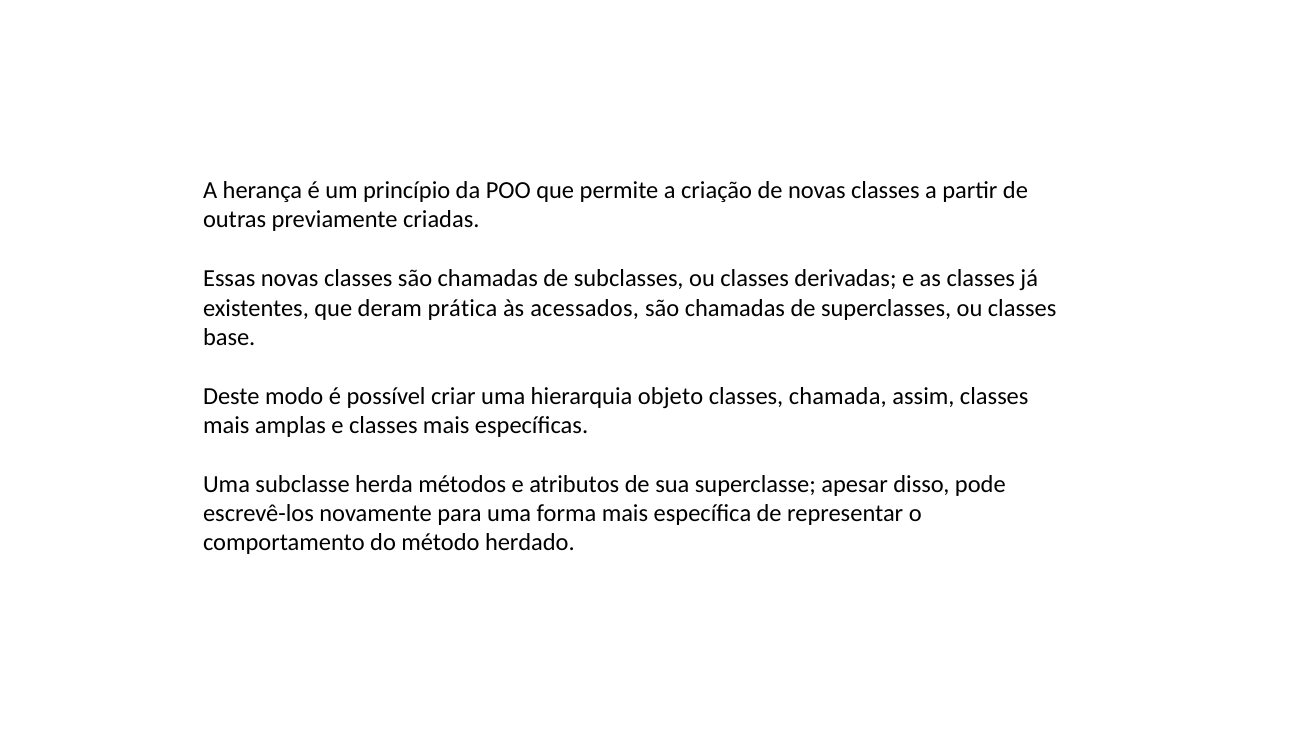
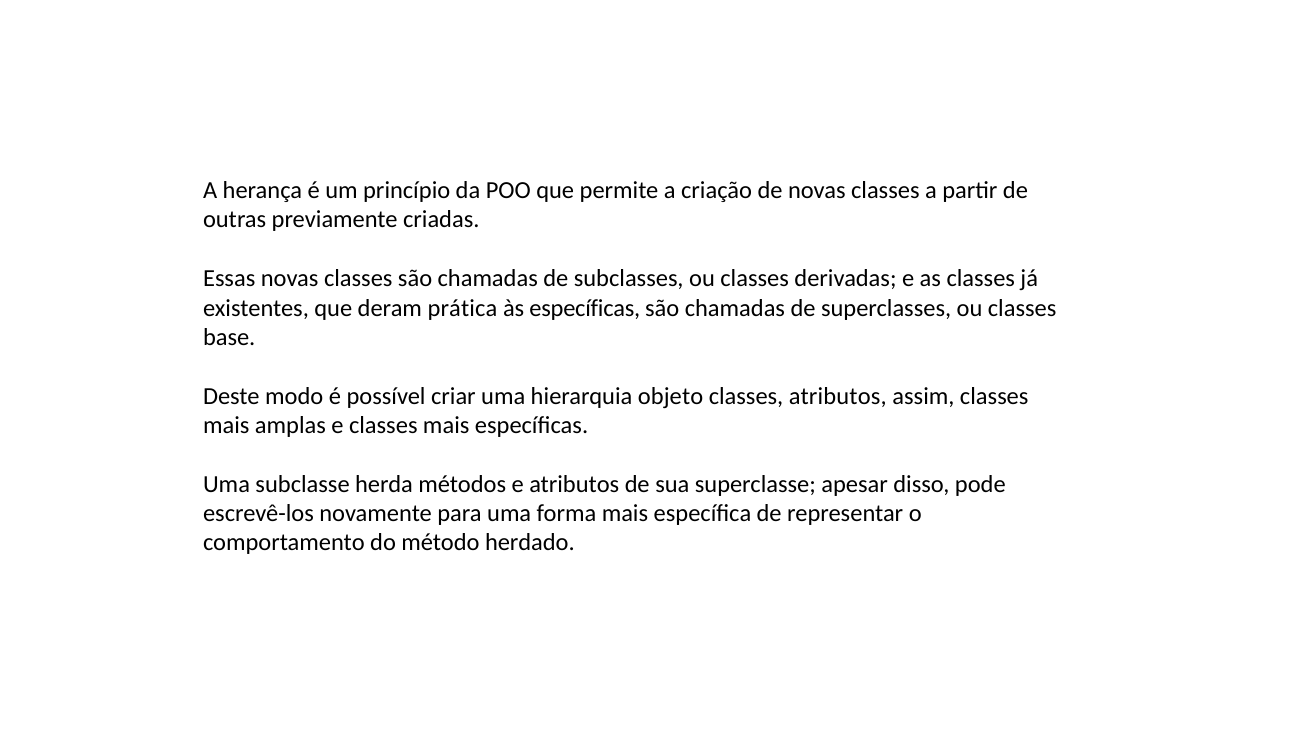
às acessados: acessados -> específicas
classes chamada: chamada -> atributos
